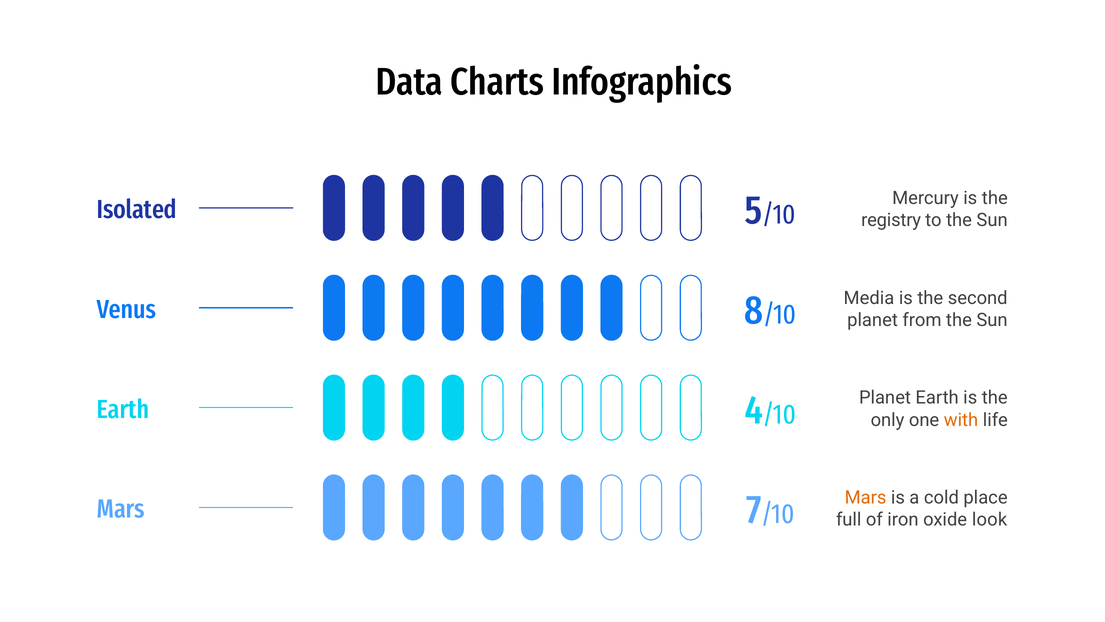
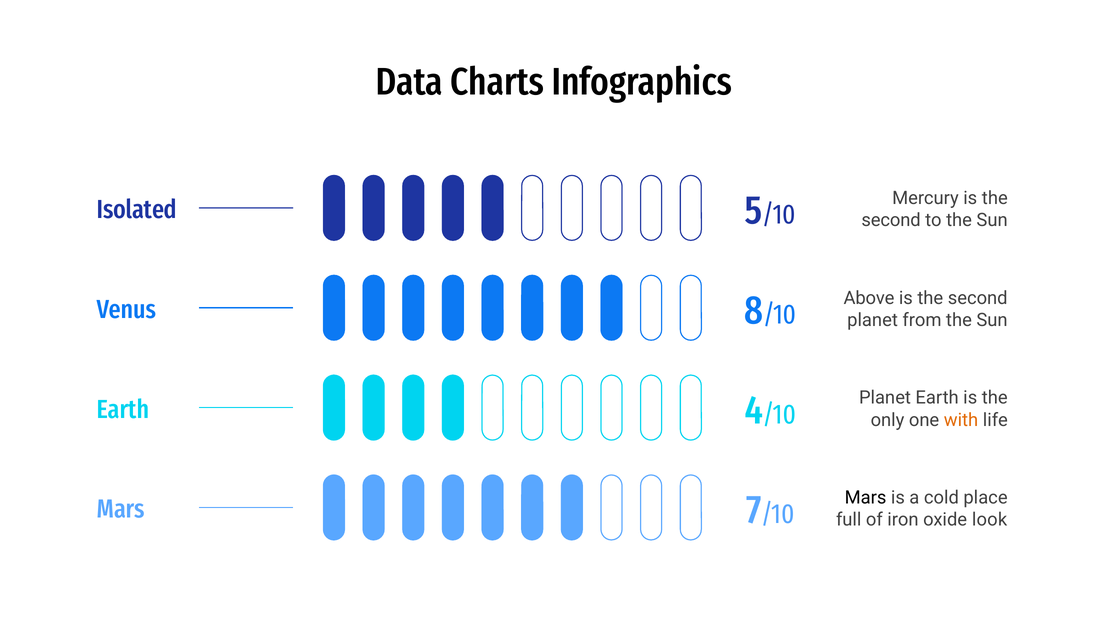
registry at (891, 220): registry -> second
Media: Media -> Above
Mars at (866, 497) colour: orange -> black
